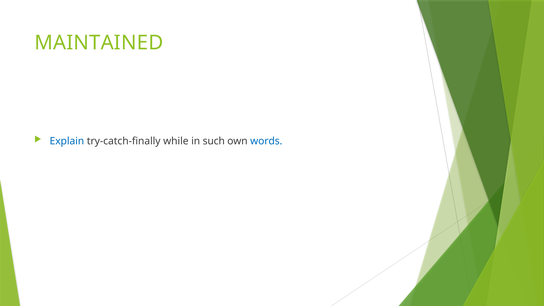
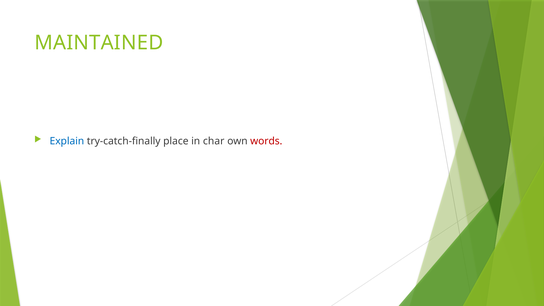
while: while -> place
such: such -> char
words colour: blue -> red
